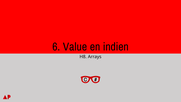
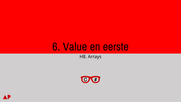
indien: indien -> eerste
